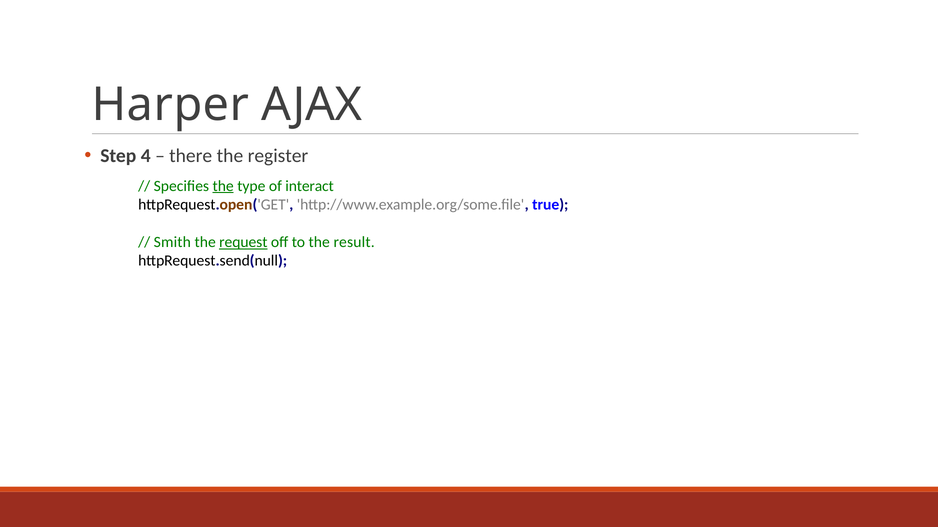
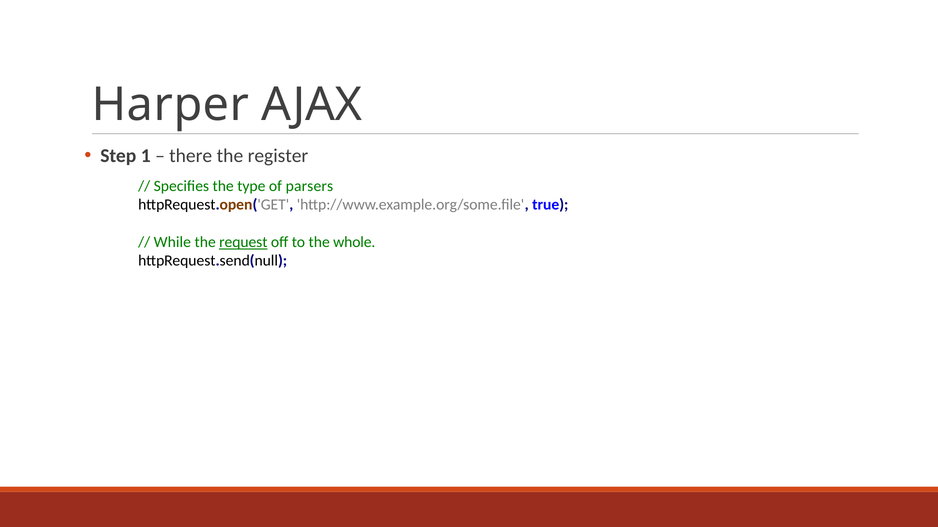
4: 4 -> 1
the at (223, 186) underline: present -> none
interact: interact -> parsers
Smith: Smith -> While
result: result -> whole
